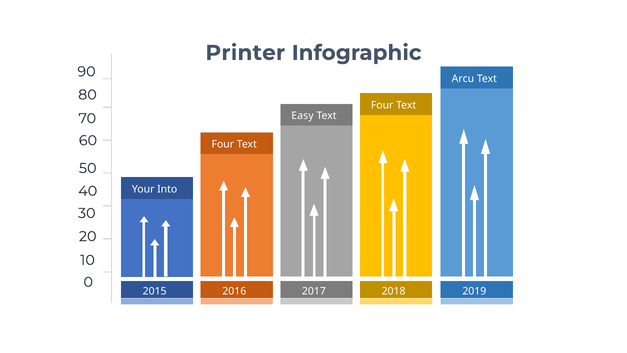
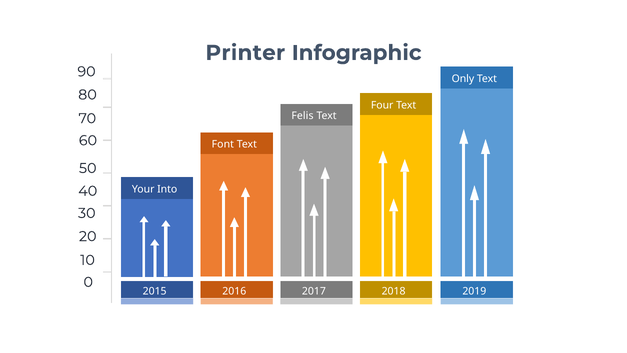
Arcu: Arcu -> Only
Easy: Easy -> Felis
Four at (223, 144): Four -> Font
